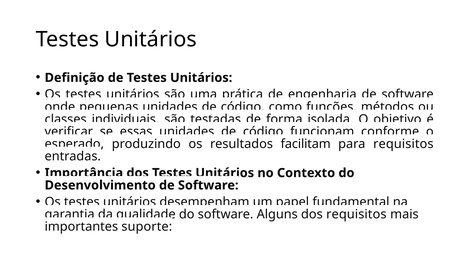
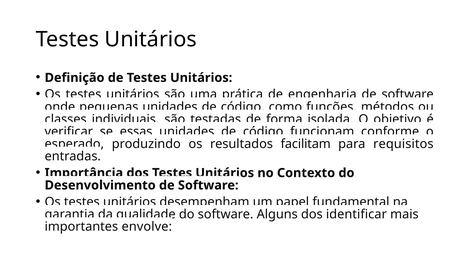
dos requisitos: requisitos -> identificar
suporte: suporte -> envolve
